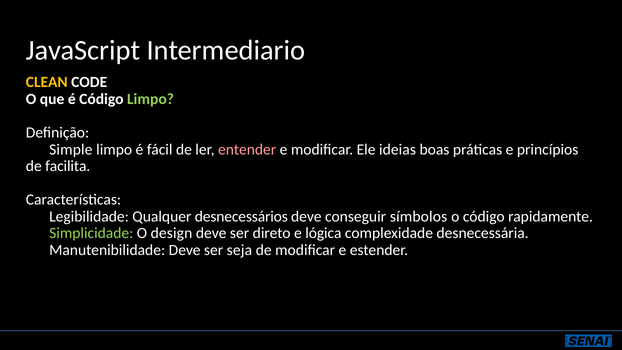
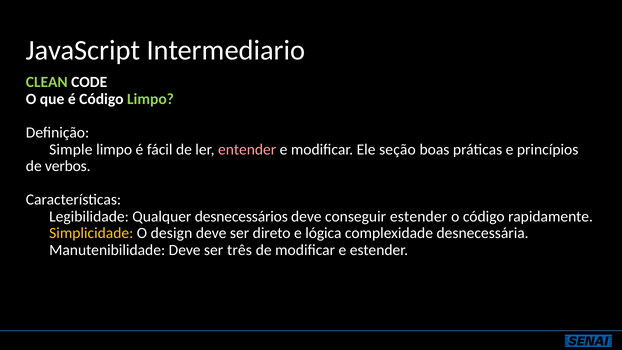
CLEAN colour: yellow -> light green
ideias: ideias -> seção
facilita: facilita -> verbos
conseguir símbolos: símbolos -> estender
Simplicidade colour: light green -> yellow
seja: seja -> três
